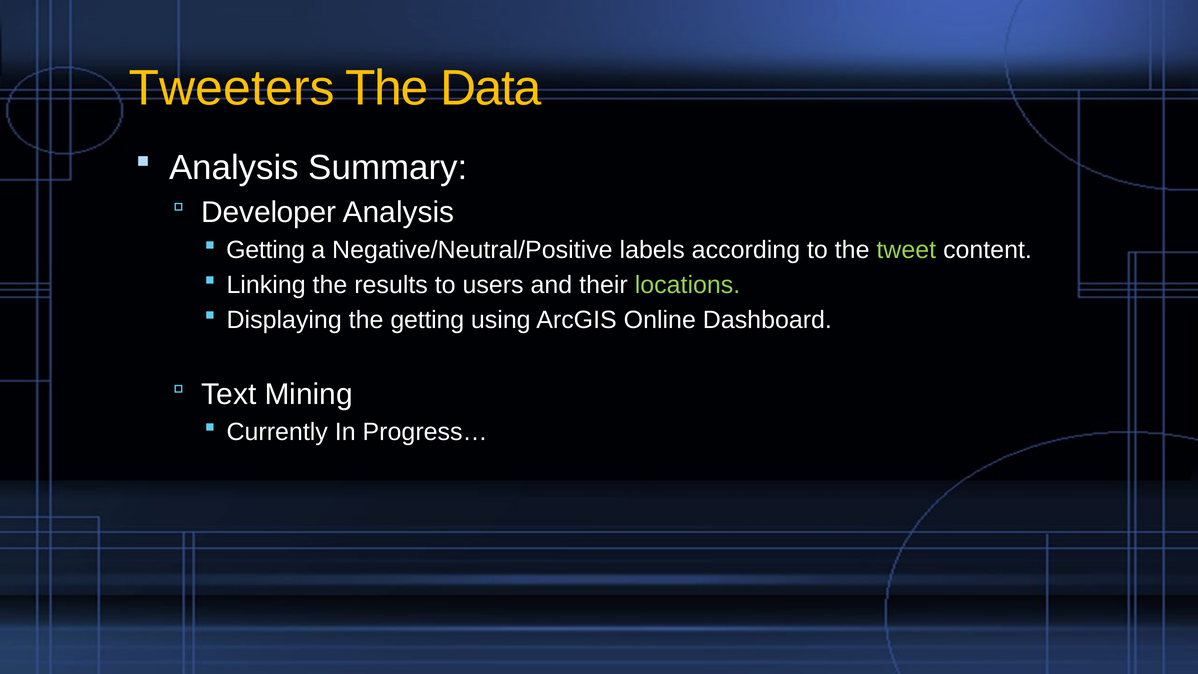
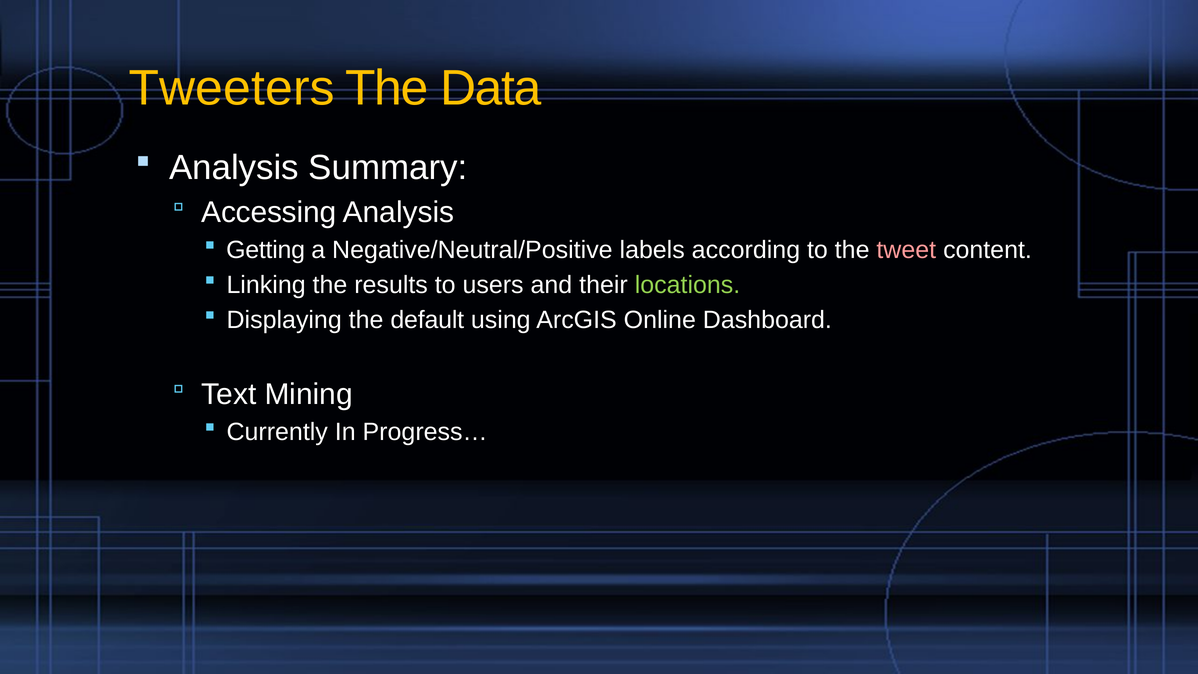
Developer: Developer -> Accessing
tweet colour: light green -> pink
the getting: getting -> default
